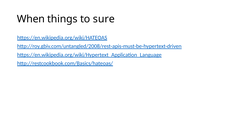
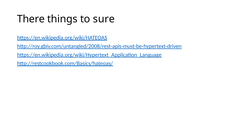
When: When -> There
